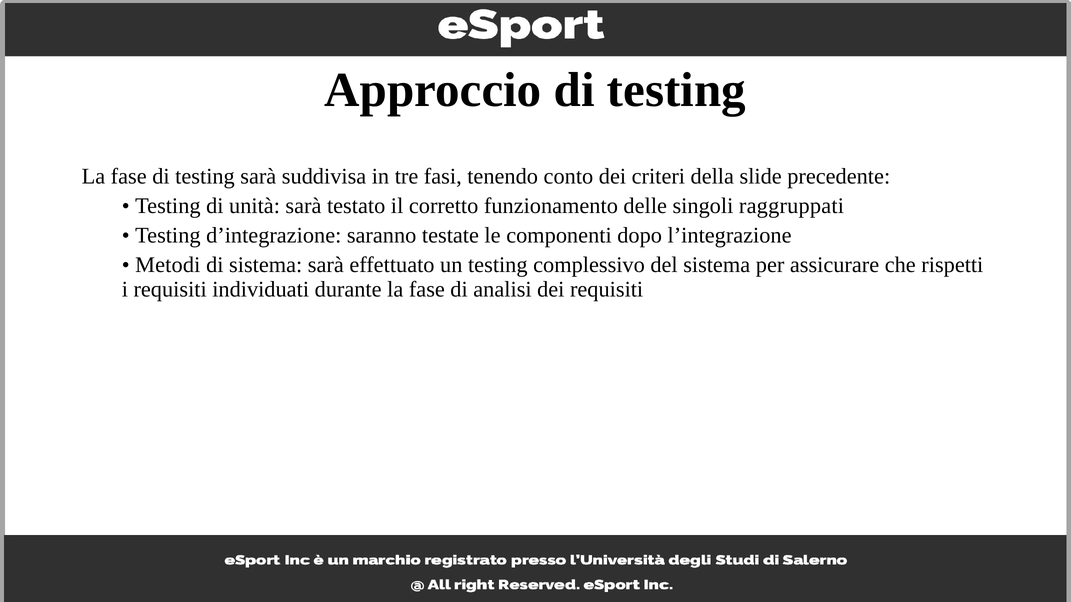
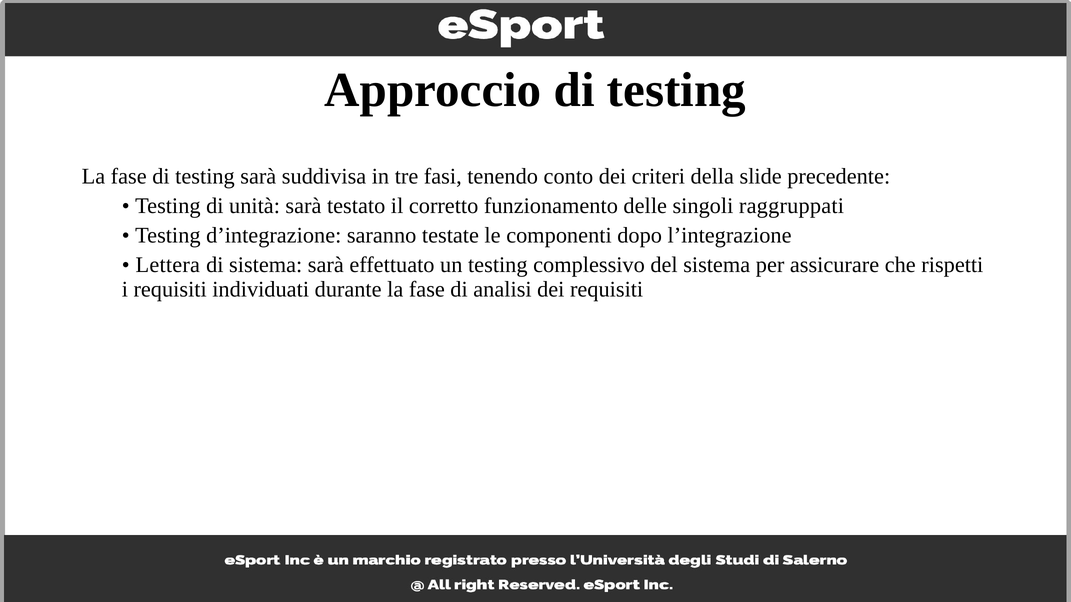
Metodi: Metodi -> Lettera
